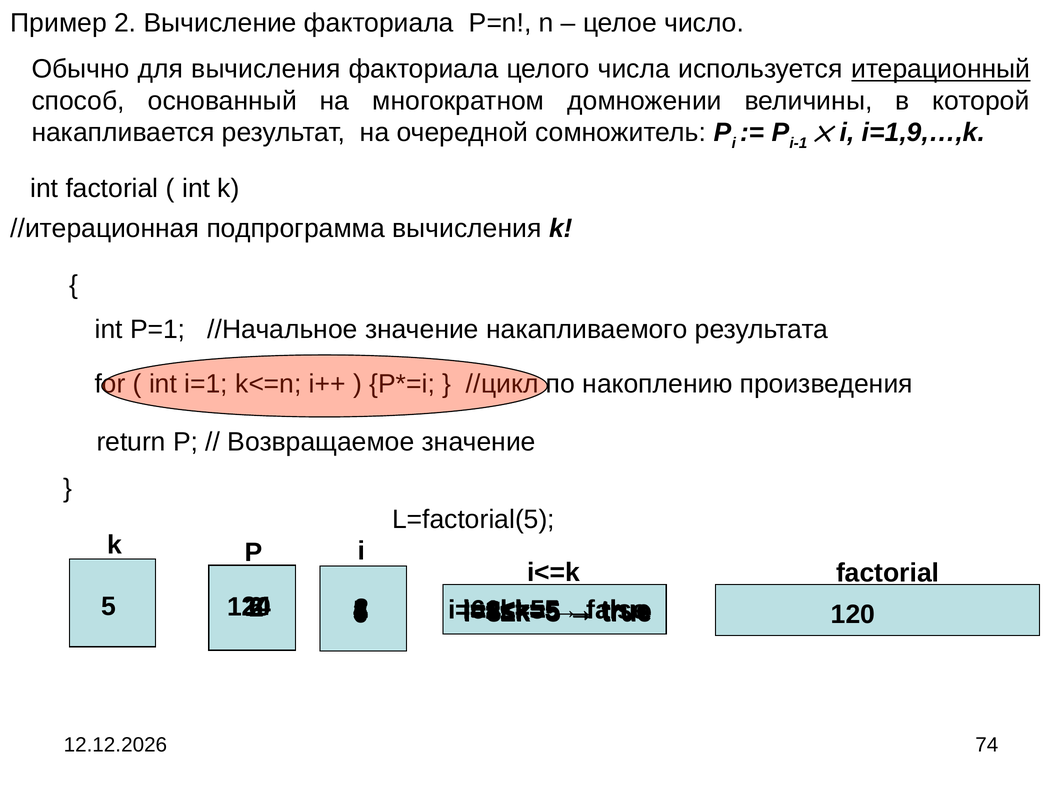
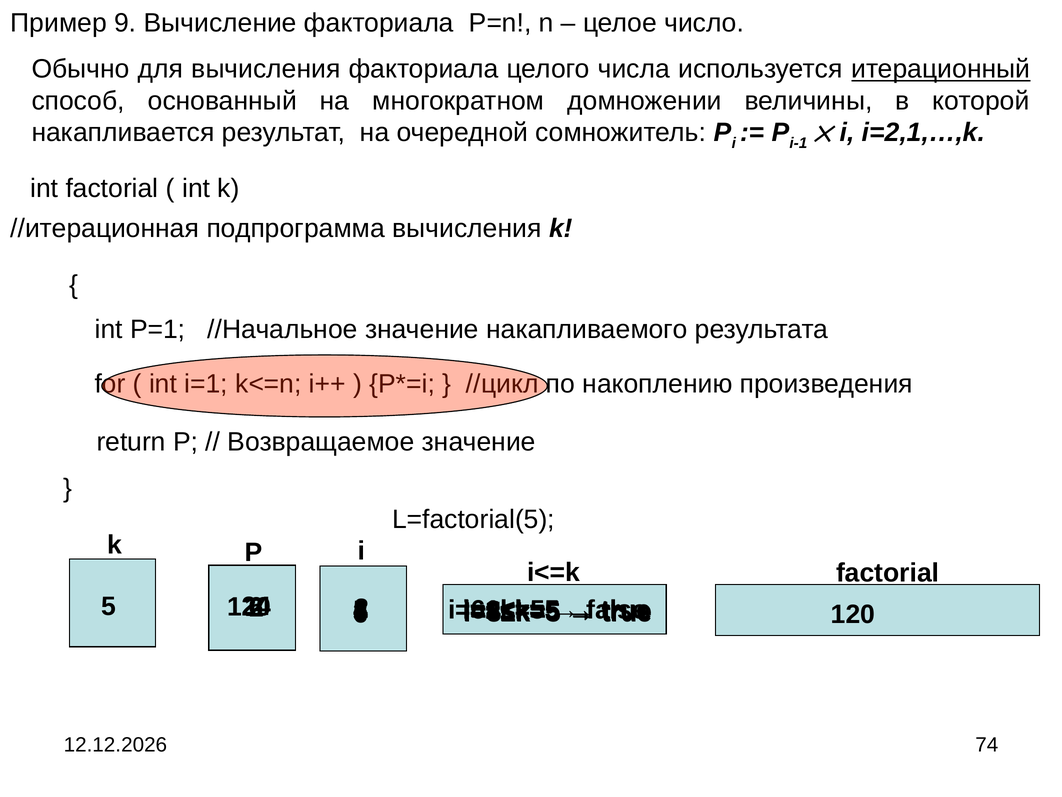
Пример 2: 2 -> 9
i=1,9,…,k: i=1,9,…,k -> i=2,1,…,k
